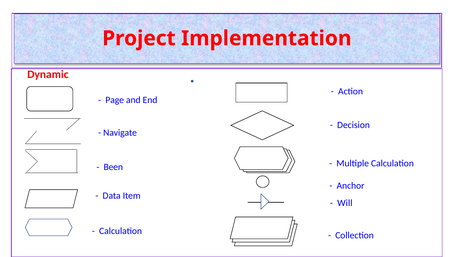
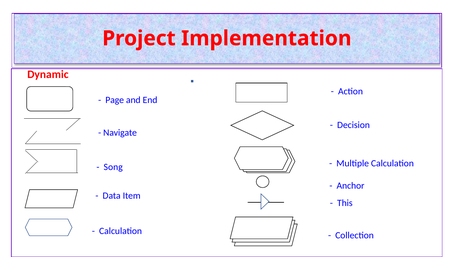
Been: Been -> Song
Will: Will -> This
